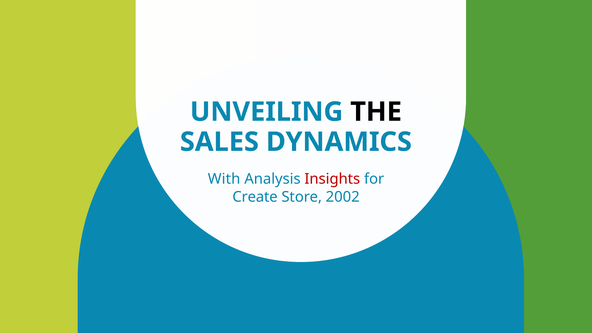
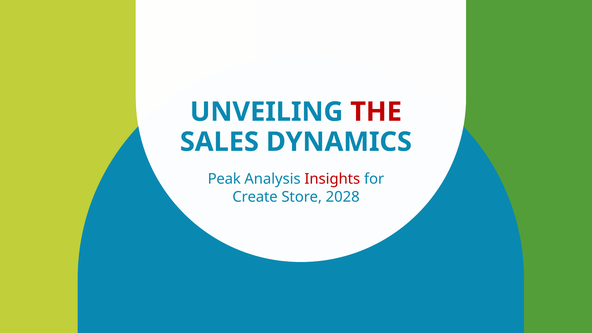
THE colour: black -> red
With: With -> Peak
2002: 2002 -> 2028
